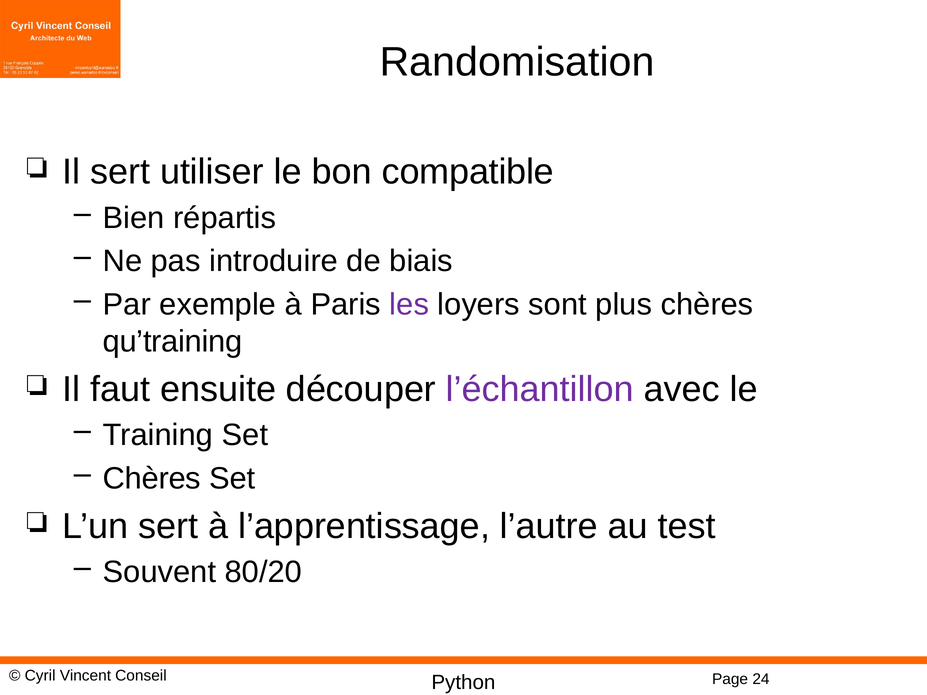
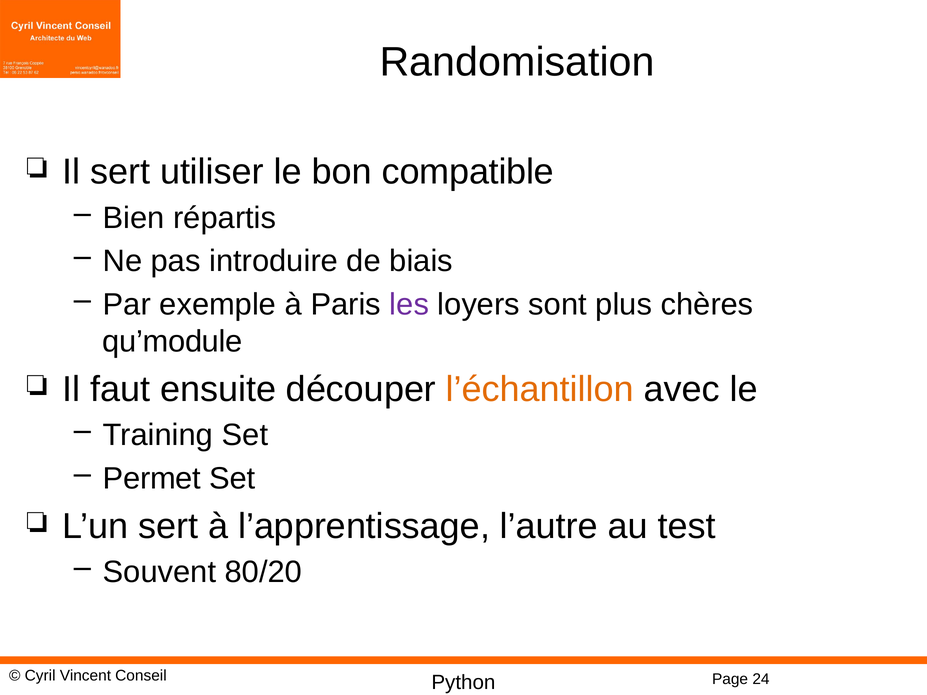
qu’training: qu’training -> qu’module
l’échantillon colour: purple -> orange
Chères at (152, 479): Chères -> Permet
